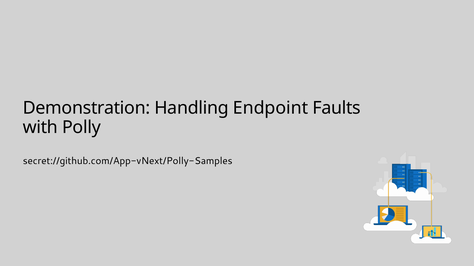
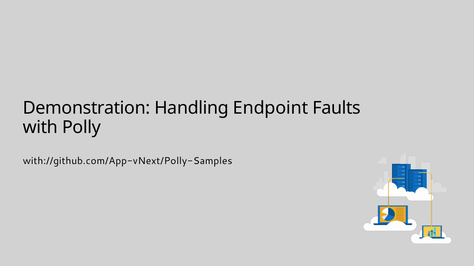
secret://github.com/App-vNext/Polly-Samples: secret://github.com/App-vNext/Polly-Samples -> with://github.com/App-vNext/Polly-Samples
